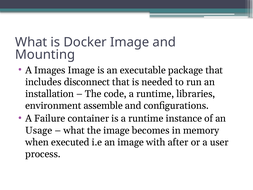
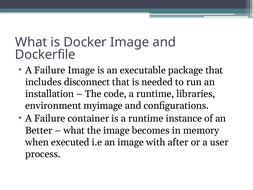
Mounting: Mounting -> Dockerfile
Images at (50, 70): Images -> Failure
assemble: assemble -> myimage
Usage: Usage -> Better
